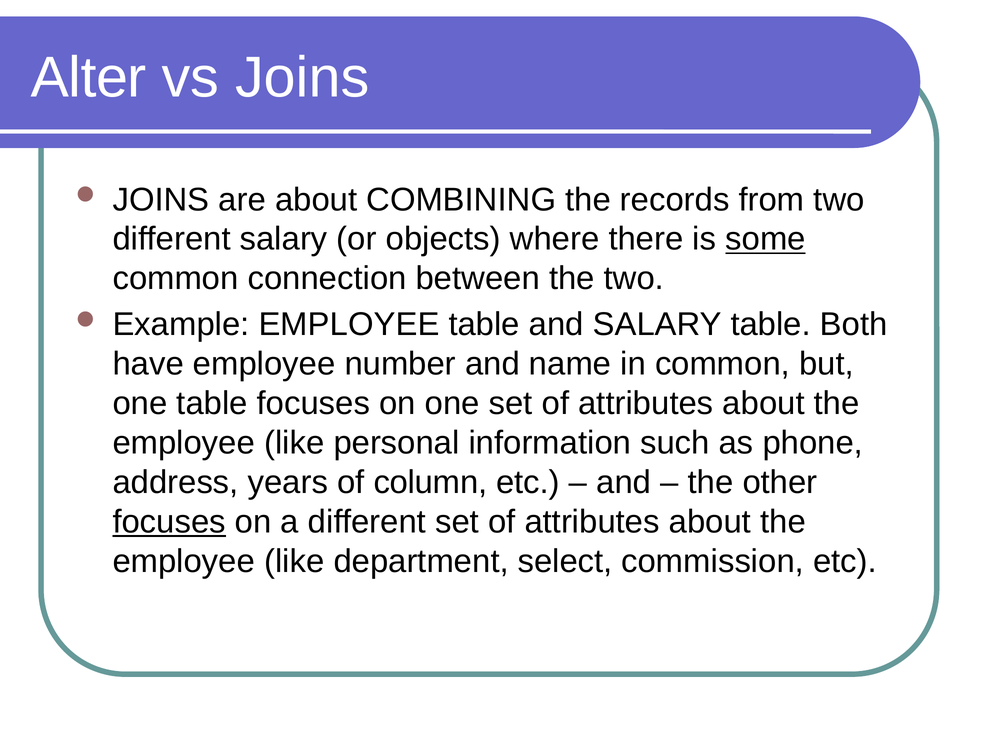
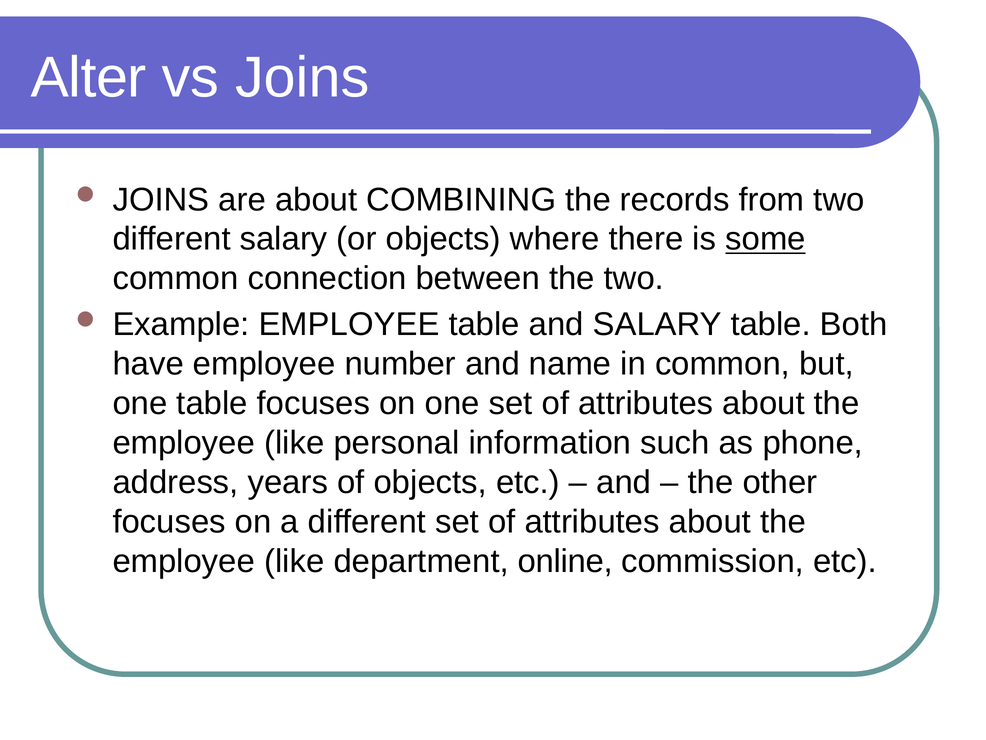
of column: column -> objects
focuses at (169, 522) underline: present -> none
select: select -> online
